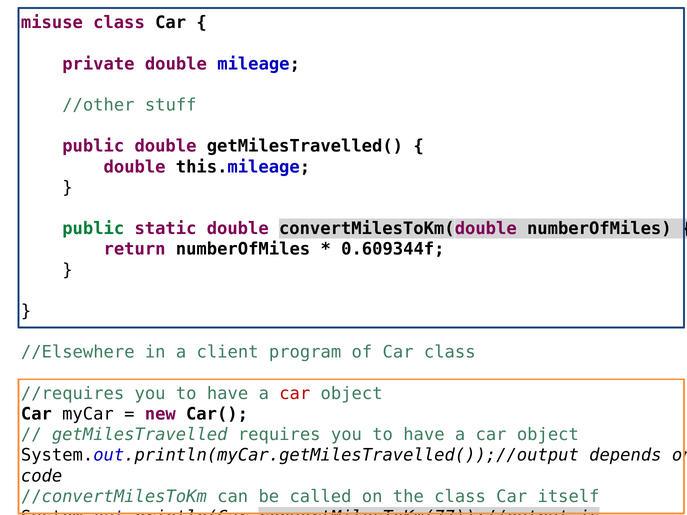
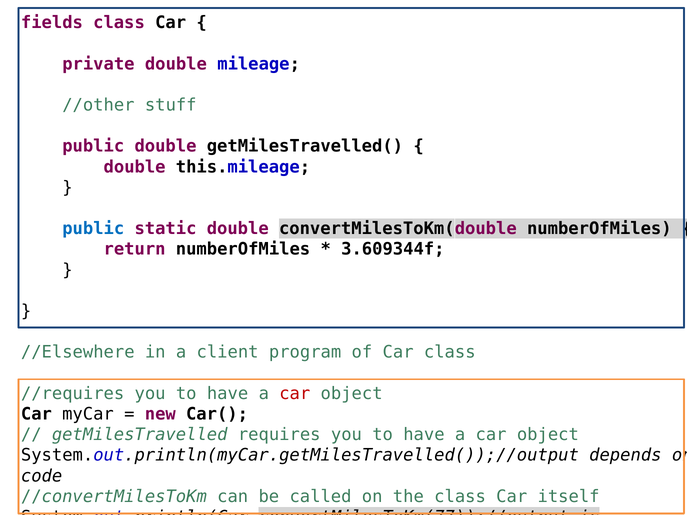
misuse: misuse -> fields
public at (93, 229) colour: green -> blue
0.609344f: 0.609344f -> 3.609344f
